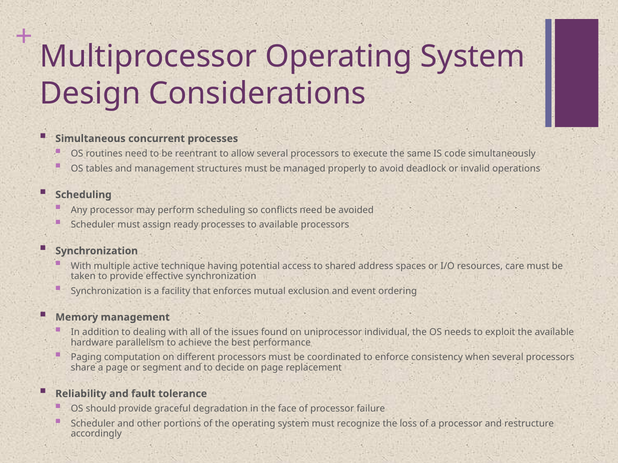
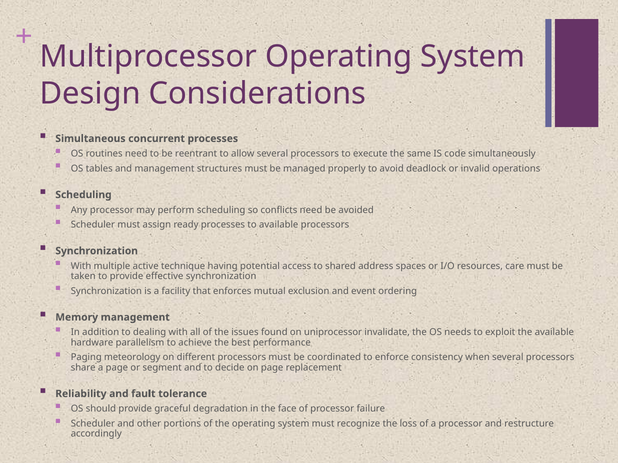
individual: individual -> invalidate
computation: computation -> meteorology
